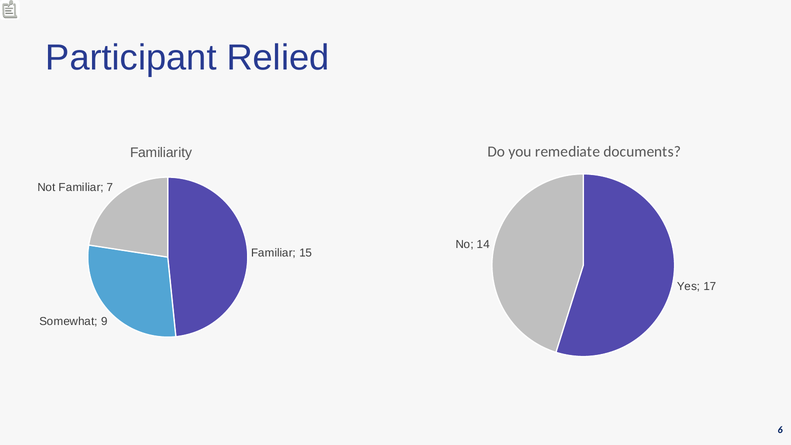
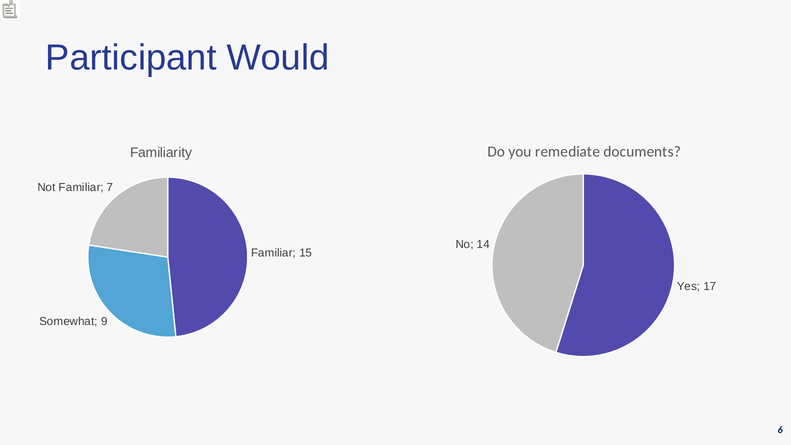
Relied: Relied -> Would
